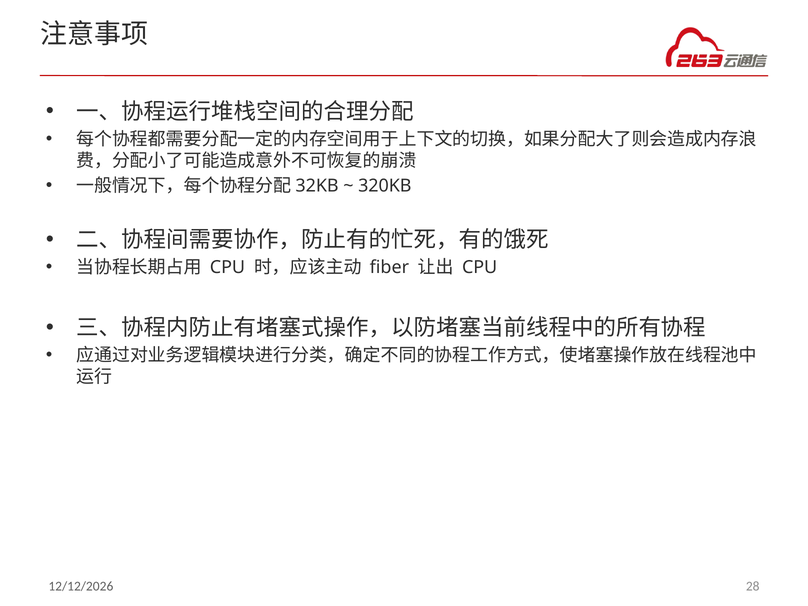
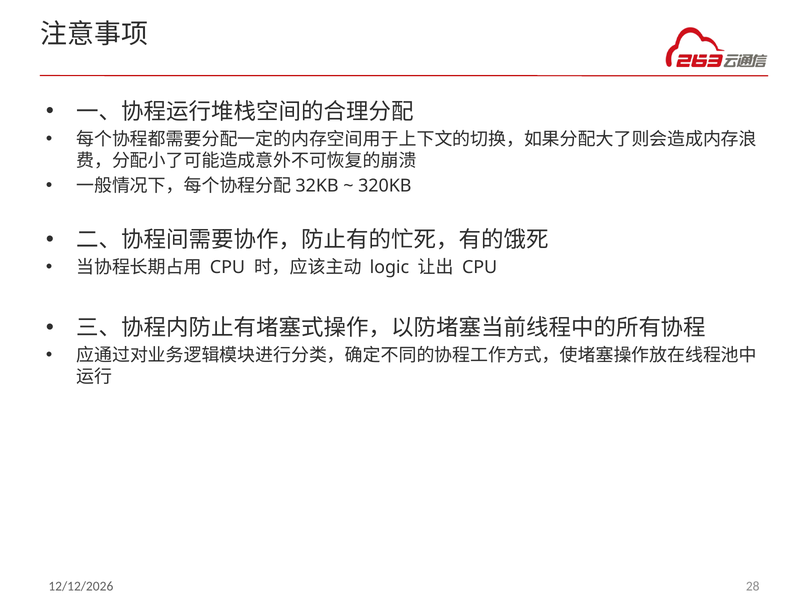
fiber: fiber -> logic
